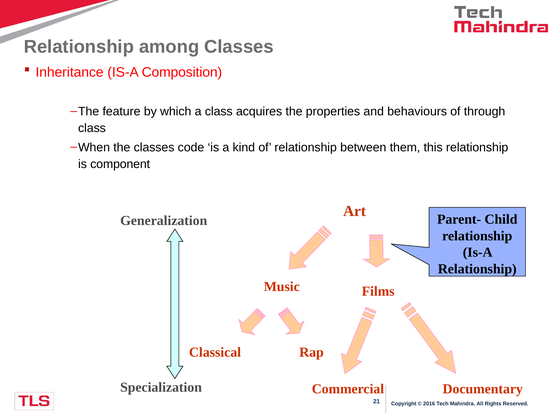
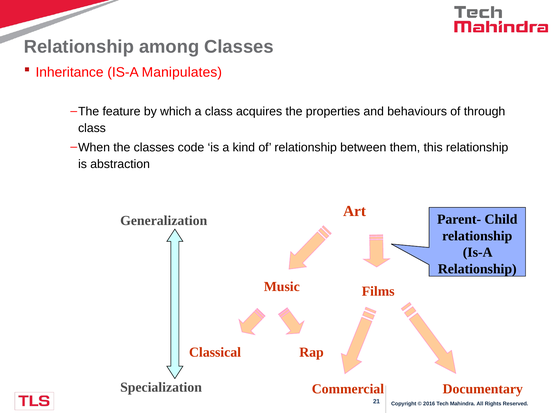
Composition: Composition -> Manipulates
component: component -> abstraction
